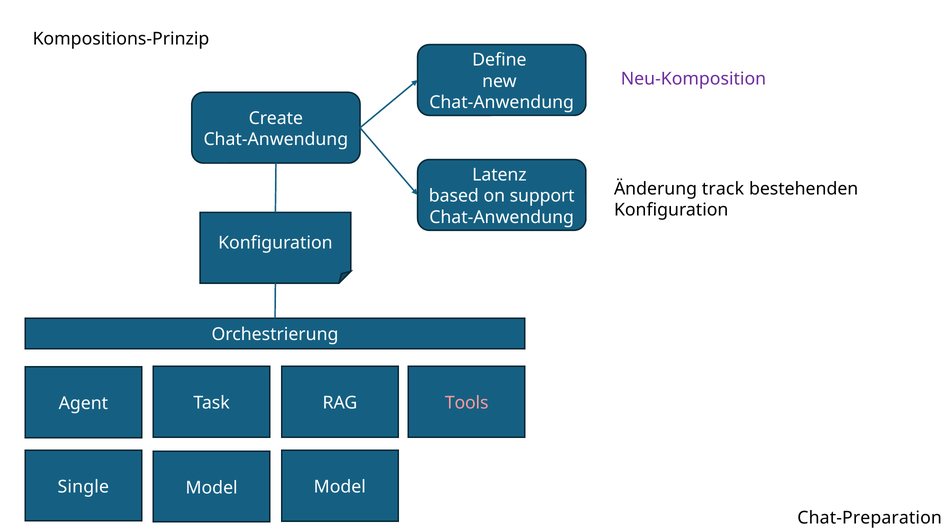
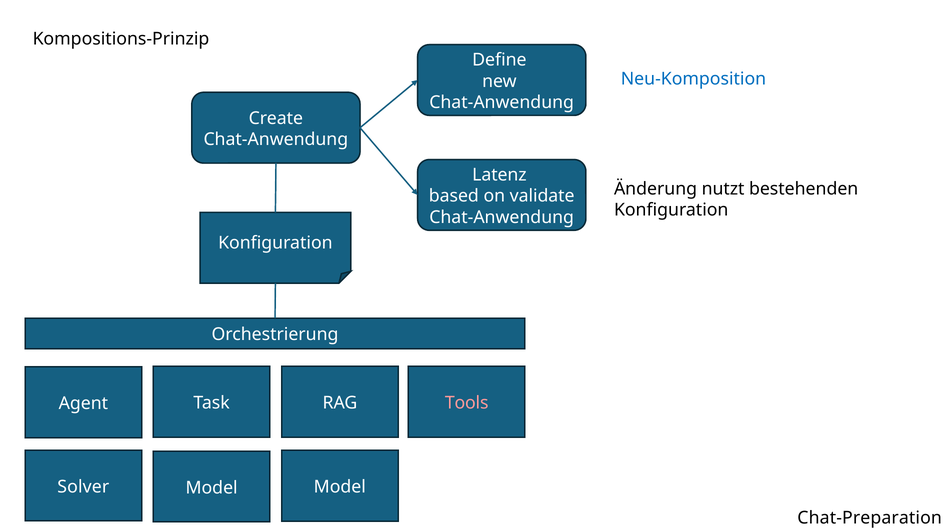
Neu-Komposition colour: purple -> blue
track: track -> nutzt
support: support -> validate
Single: Single -> Solver
